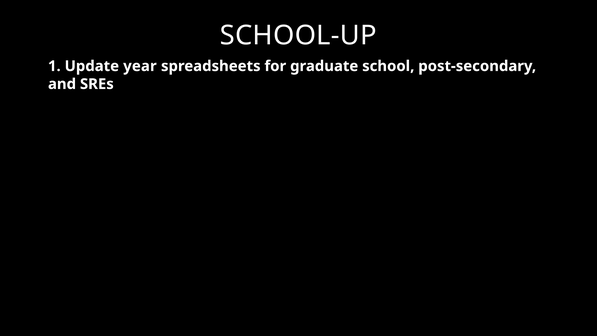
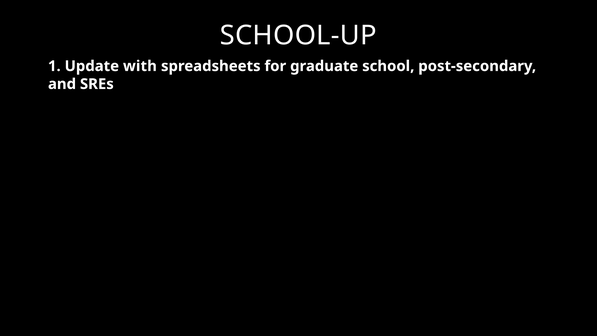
year: year -> with
